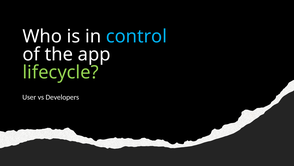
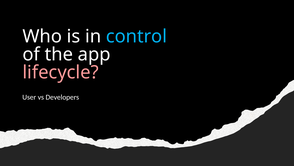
lifecycle colour: light green -> pink
